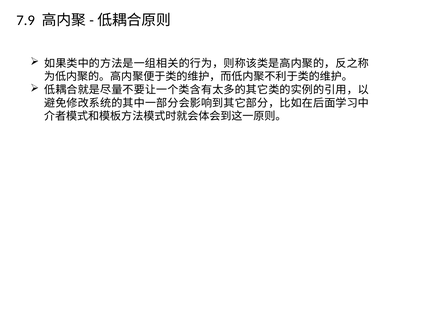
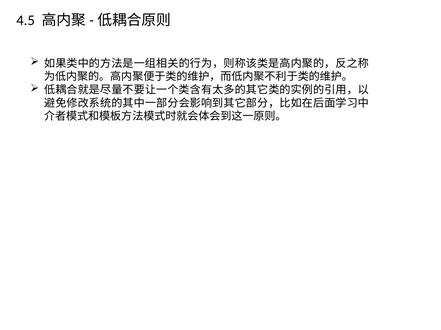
7.9: 7.9 -> 4.5
